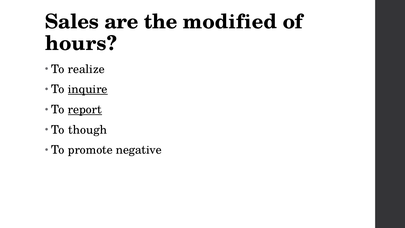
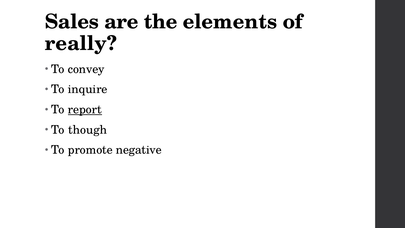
modified: modified -> elements
hours: hours -> really
realize: realize -> convey
inquire underline: present -> none
